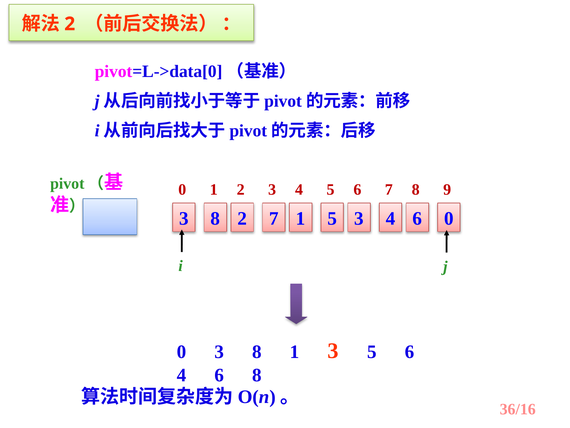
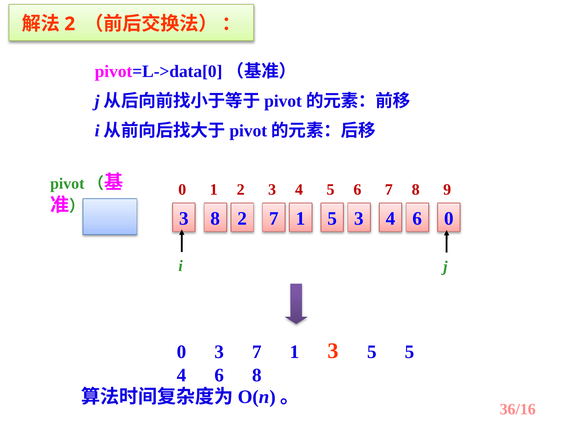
3 8: 8 -> 7
3 5 6: 6 -> 5
